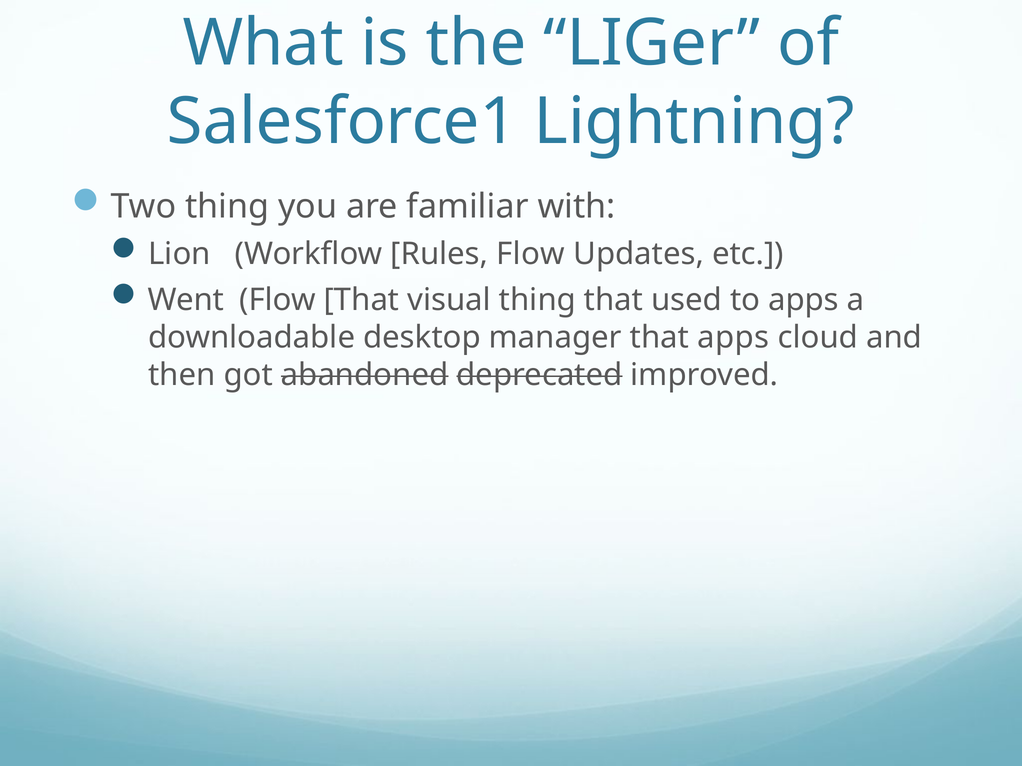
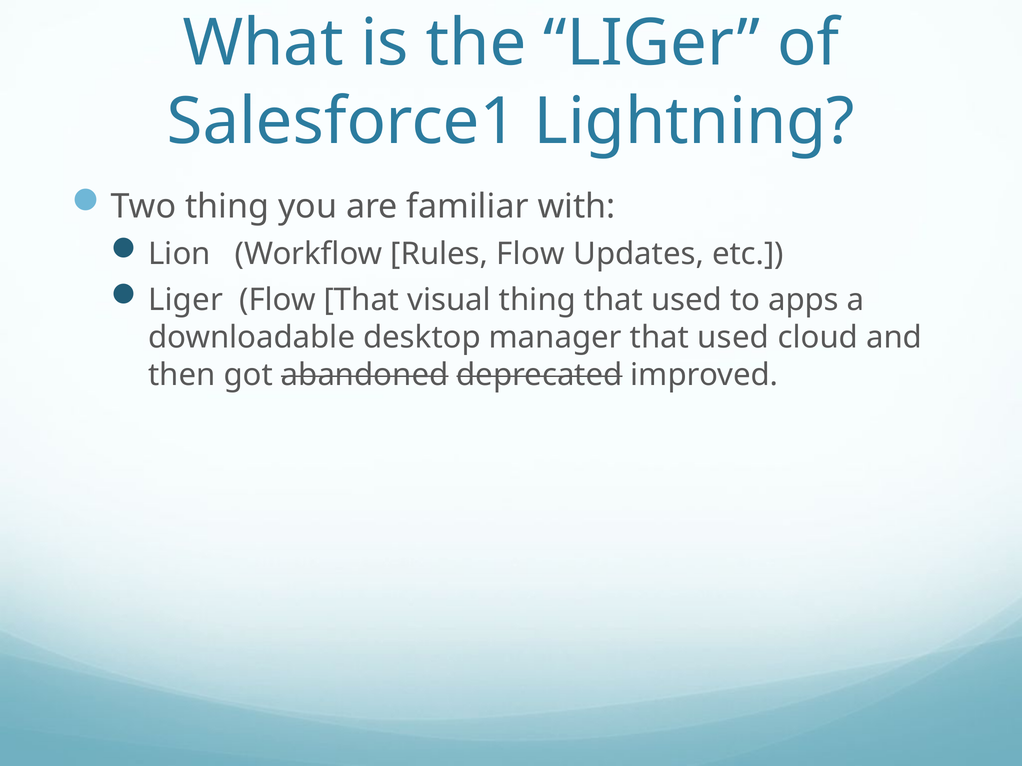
Went at (186, 300): Went -> Liger
manager that apps: apps -> used
